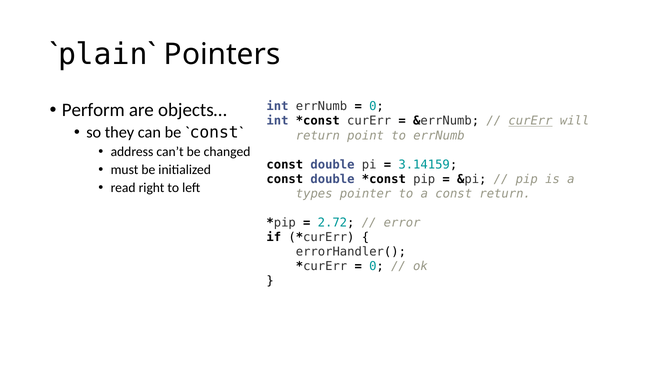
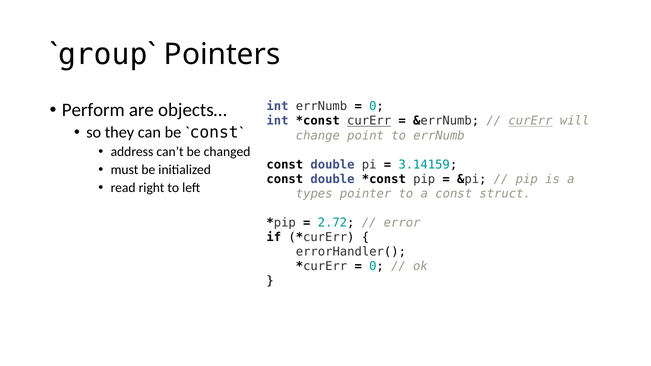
plain: plain -> group
curErr at (369, 121) underline: none -> present
return at (318, 136): return -> change
const return: return -> struct
